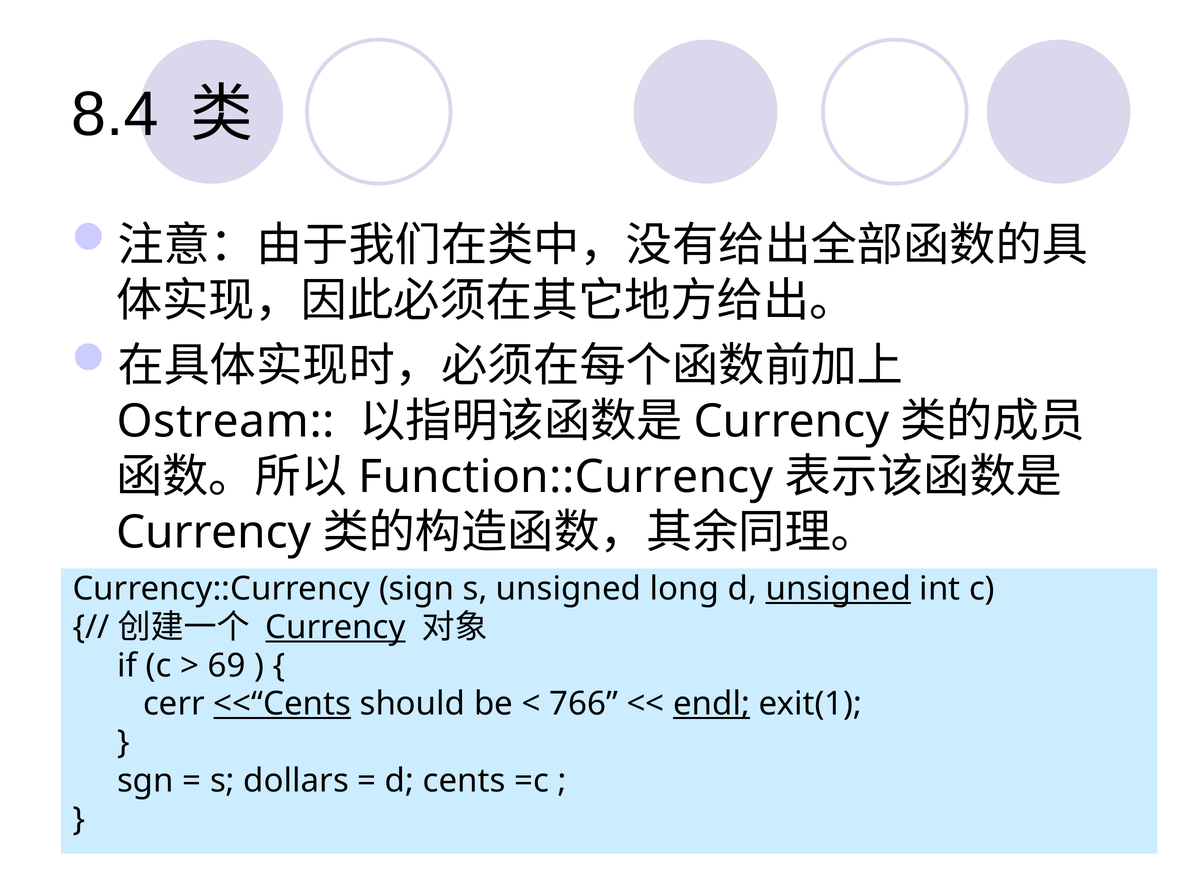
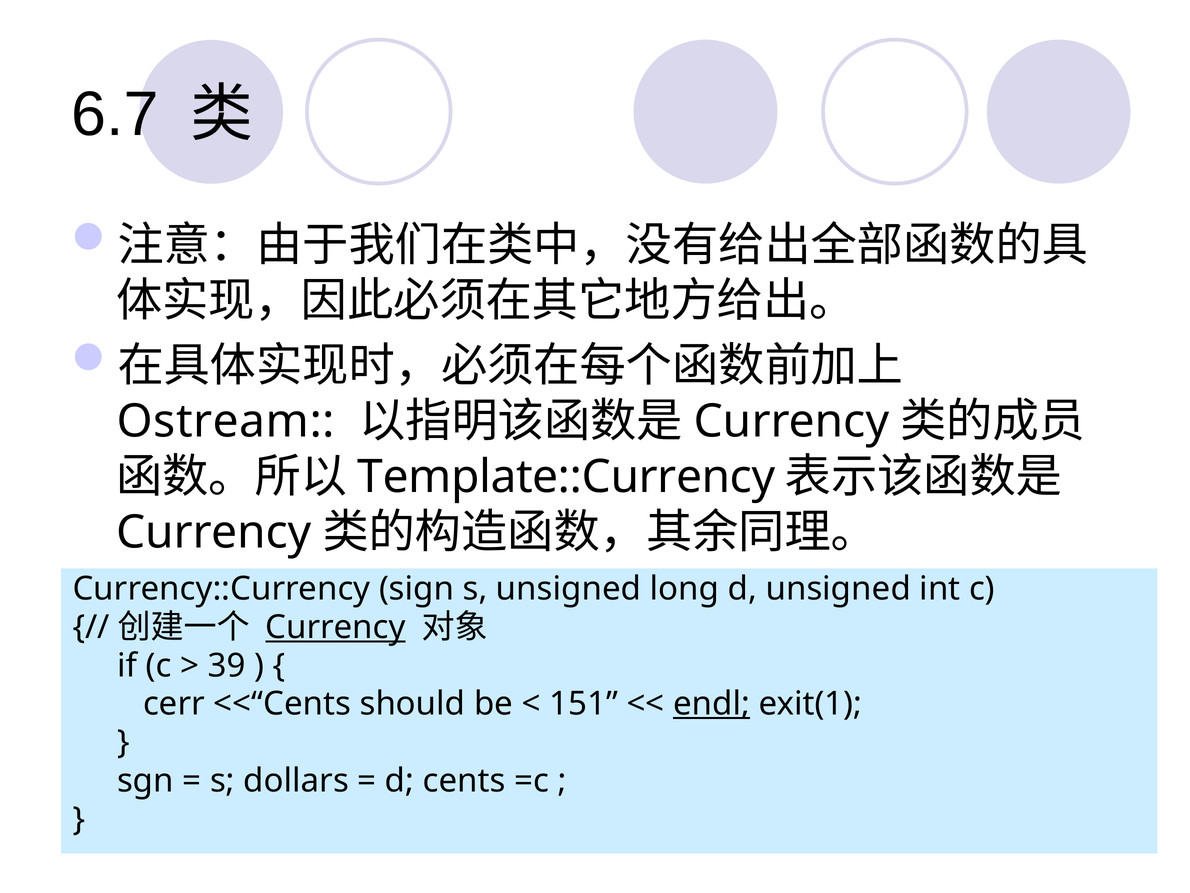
8.4: 8.4 -> 6.7
Function::Currency: Function::Currency -> Template::Currency
unsigned at (838, 588) underline: present -> none
69: 69 -> 39
<<“Cents underline: present -> none
766: 766 -> 151
